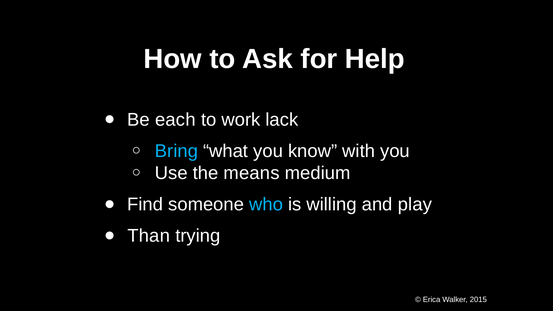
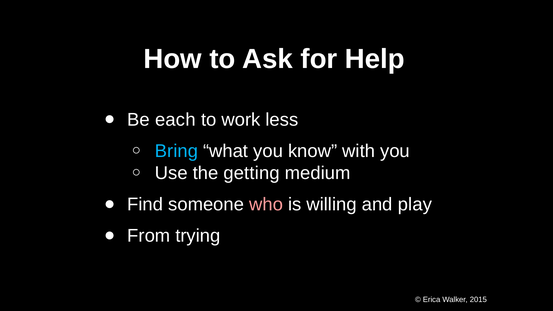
lack: lack -> less
means: means -> getting
who colour: light blue -> pink
Than: Than -> From
